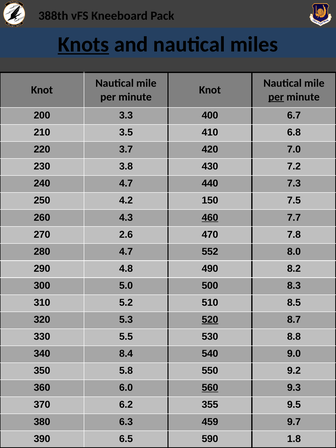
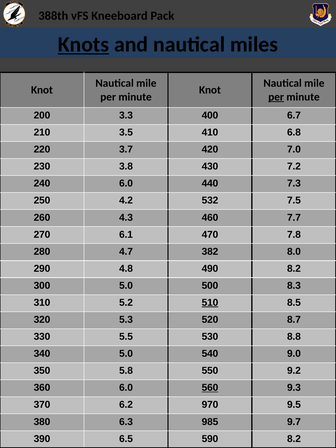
240 4.7: 4.7 -> 6.0
150: 150 -> 532
460 underline: present -> none
2.6: 2.6 -> 6.1
552: 552 -> 382
510 underline: none -> present
520 underline: present -> none
340 8.4: 8.4 -> 5.0
355: 355 -> 970
459: 459 -> 985
590 1.8: 1.8 -> 8.2
